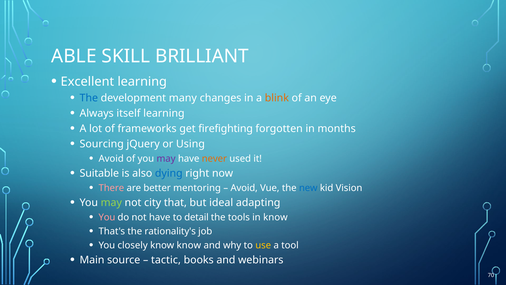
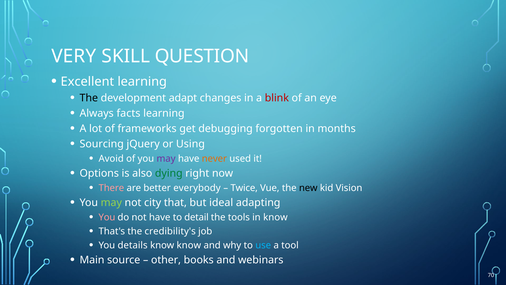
ABLE: ABLE -> VERY
BRILLIANT: BRILLIANT -> QUESTION
The at (89, 98) colour: blue -> black
many: many -> adapt
blink colour: orange -> red
itself: itself -> facts
firefighting: firefighting -> debugging
Suitable: Suitable -> Options
dying colour: blue -> green
mentoring: mentoring -> everybody
Avoid at (244, 188): Avoid -> Twice
new colour: blue -> black
rationality's: rationality's -> credibility's
closely: closely -> details
use colour: yellow -> light blue
tactic: tactic -> other
